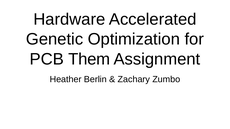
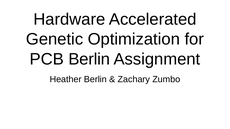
PCB Them: Them -> Berlin
